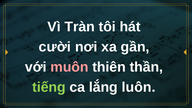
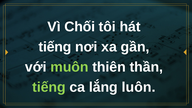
Tràn: Tràn -> Chối
cười at (55, 47): cười -> tiếng
muôn colour: pink -> light green
